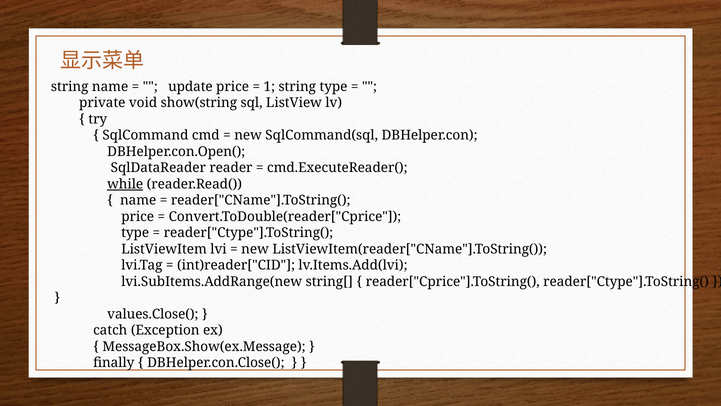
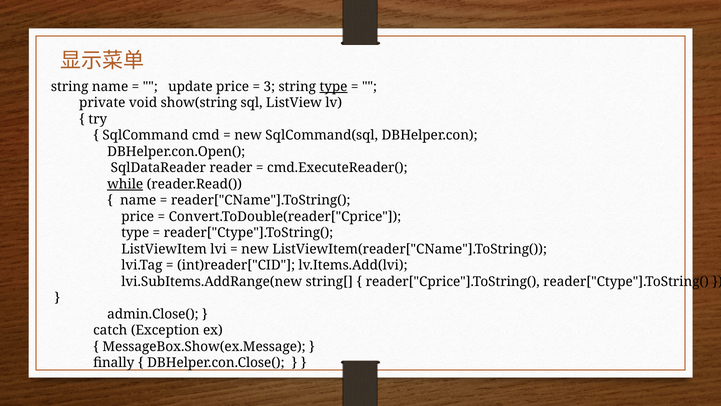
1: 1 -> 3
type at (333, 87) underline: none -> present
values.Close(: values.Close( -> admin.Close(
